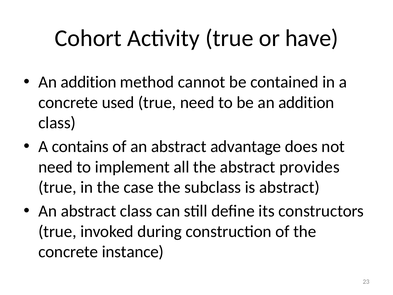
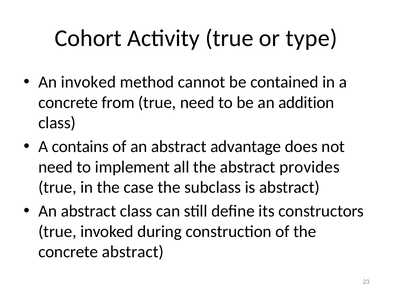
have: have -> type
addition at (89, 82): addition -> invoked
used: used -> from
concrete instance: instance -> abstract
